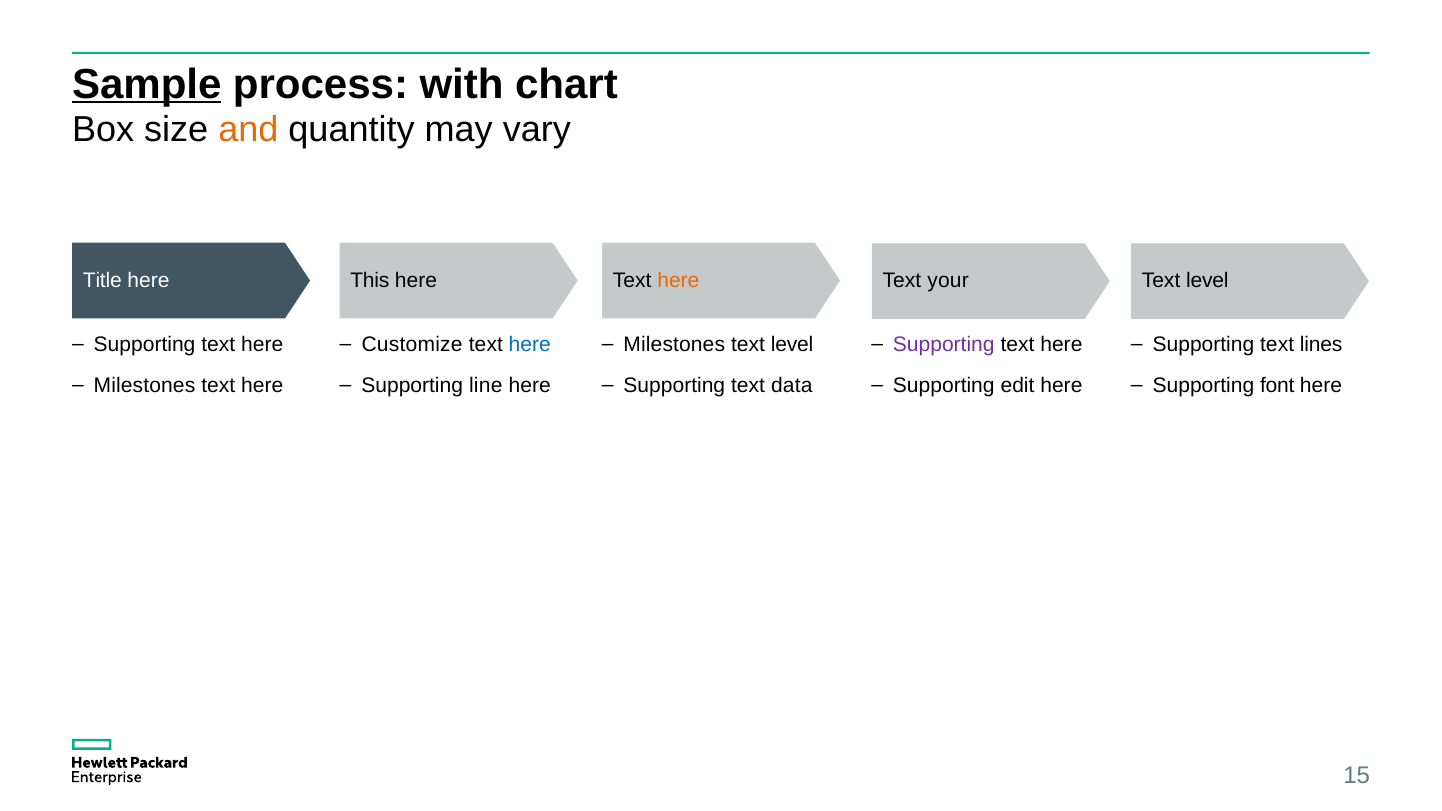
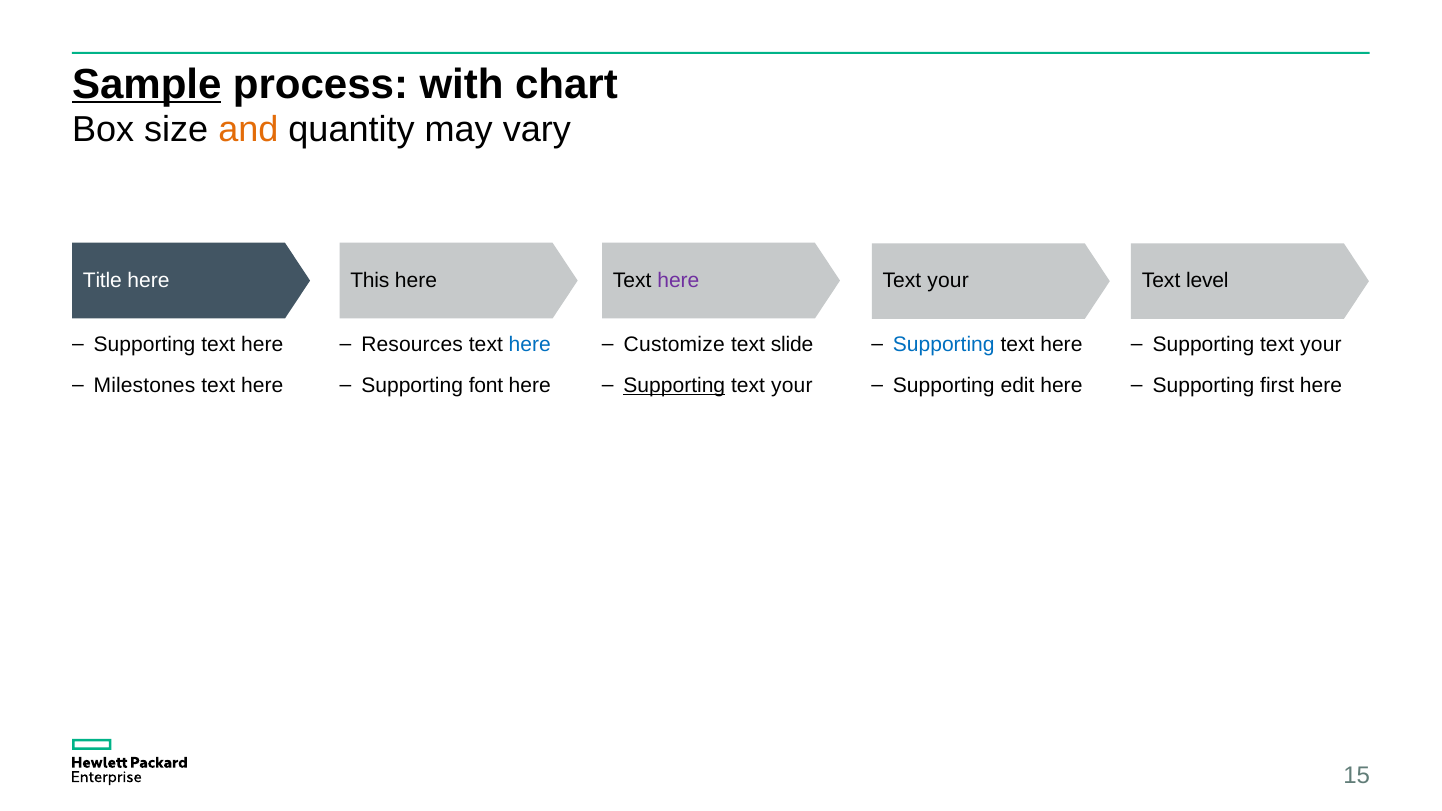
here at (678, 281) colour: orange -> purple
Customize: Customize -> Resources
Milestones at (674, 345): Milestones -> Customize
level at (792, 345): level -> slide
Supporting at (944, 345) colour: purple -> blue
lines at (1321, 345): lines -> your
line: line -> font
Supporting at (674, 386) underline: none -> present
data at (792, 386): data -> your
font: font -> first
